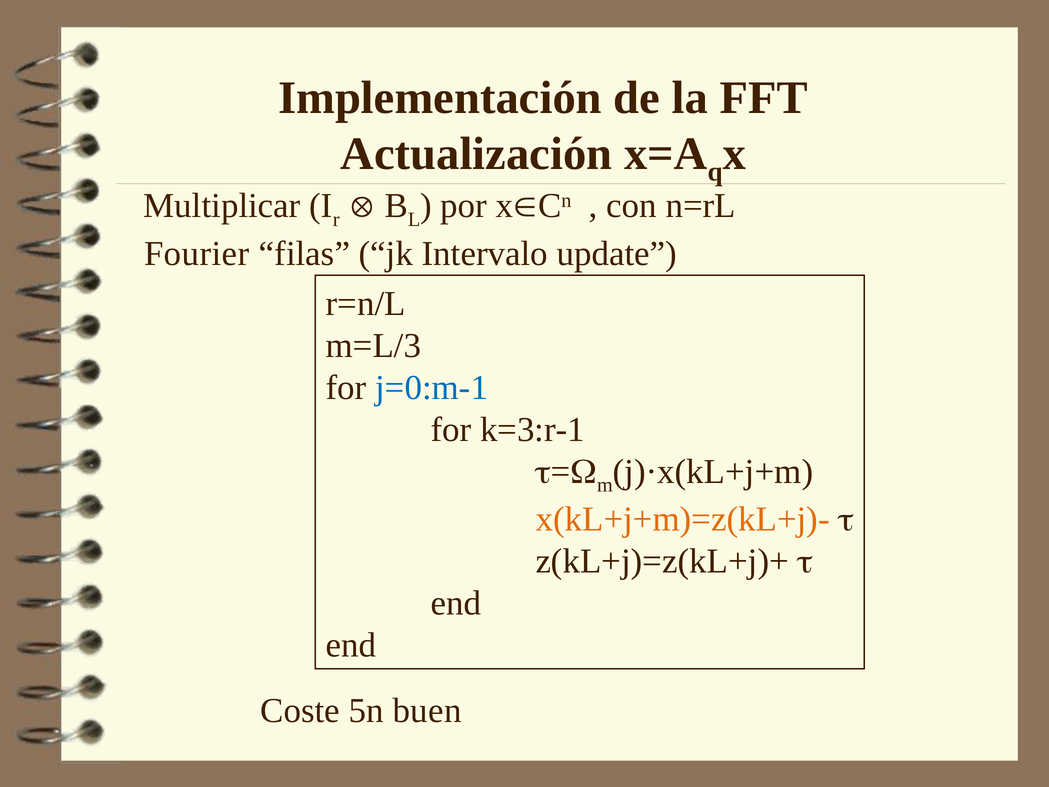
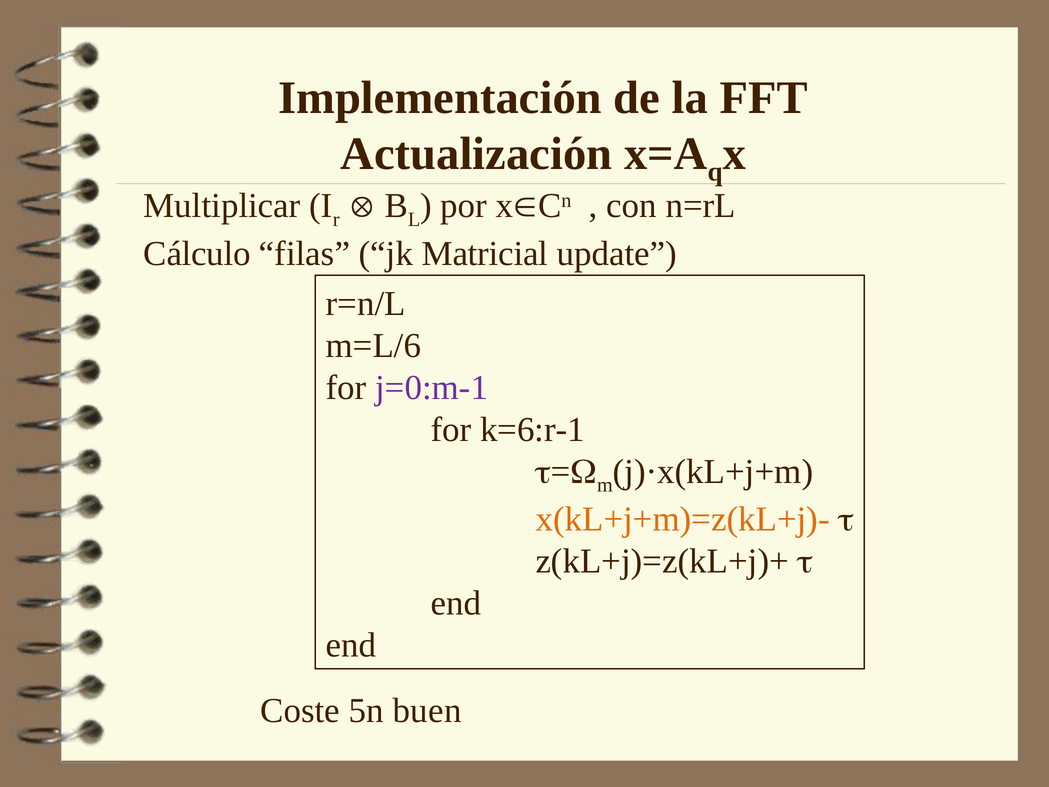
Fourier: Fourier -> Cálculo
Intervalo: Intervalo -> Matricial
m=L/3: m=L/3 -> m=L/6
j=0:m-1 colour: blue -> purple
k=3:r-1: k=3:r-1 -> k=6:r-1
